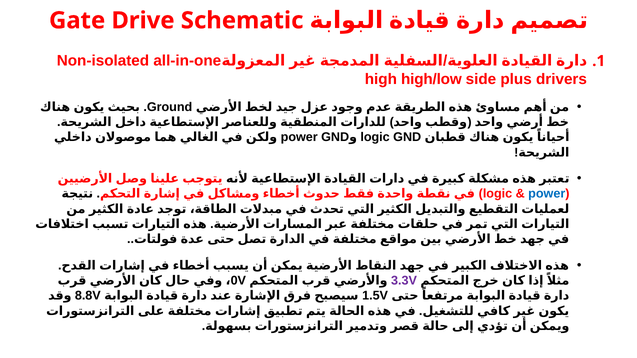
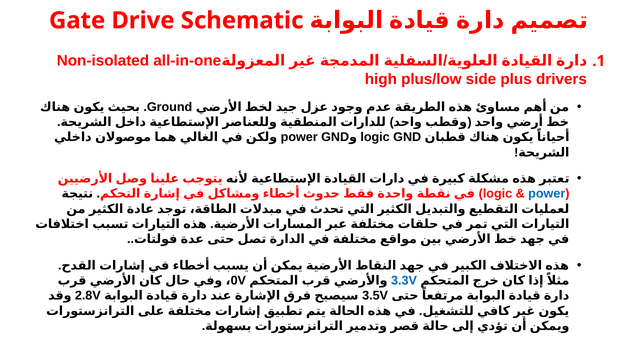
high/low: high/low -> plus/low
3.3V colour: purple -> blue
8.8V: 8.8V -> 2.8V
1.5V: 1.5V -> 3.5V
